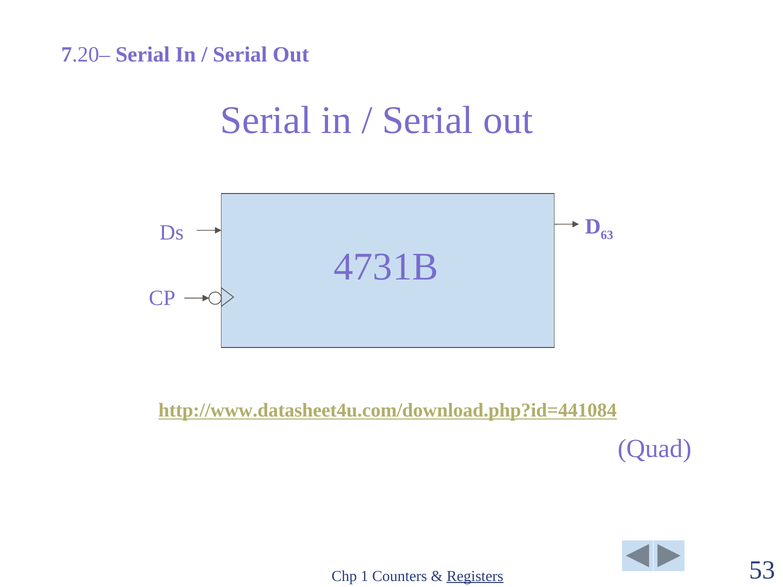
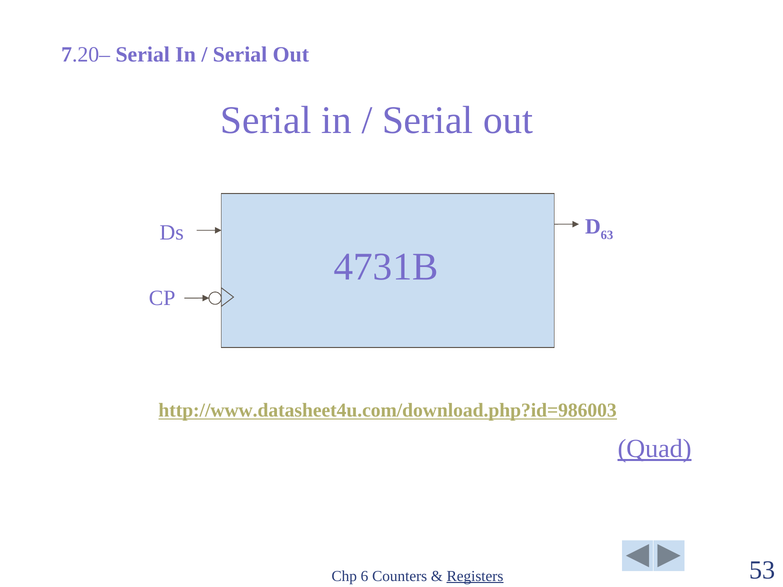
http://www.datasheet4u.com/download.php?id=441084: http://www.datasheet4u.com/download.php?id=441084 -> http://www.datasheet4u.com/download.php?id=986003
Quad underline: none -> present
1: 1 -> 6
